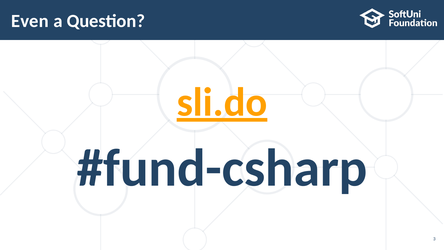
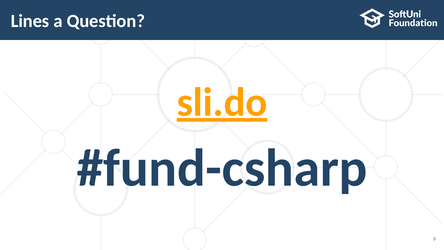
Even: Even -> Lines
